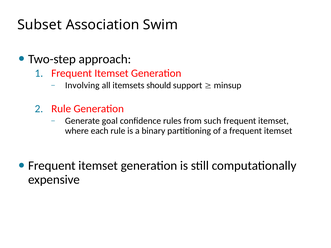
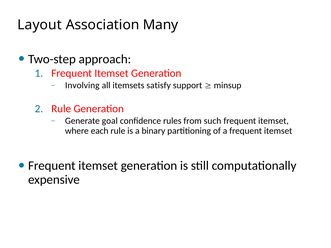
Subset: Subset -> Layout
Swim: Swim -> Many
should: should -> satisfy
